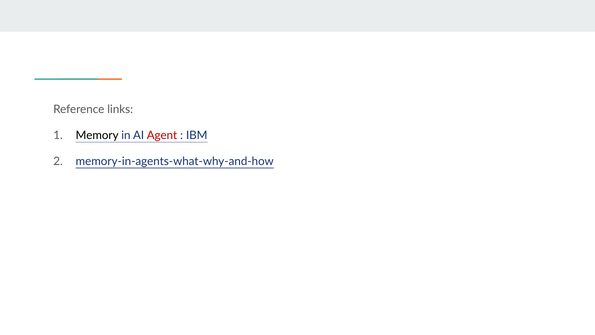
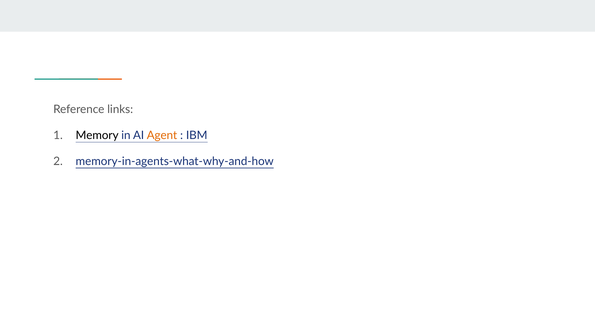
Agent colour: red -> orange
